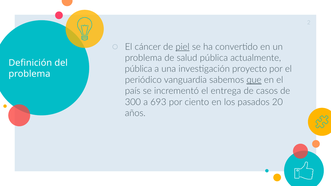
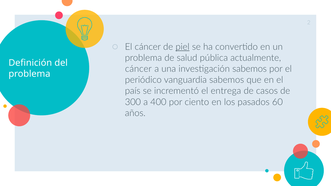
pública at (138, 69): pública -> cáncer
investigación proyecto: proyecto -> sabemos
que underline: present -> none
693: 693 -> 400
20: 20 -> 60
